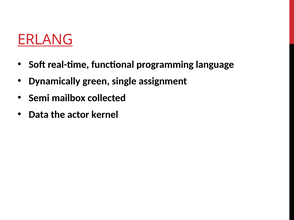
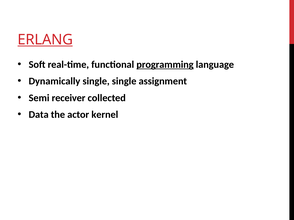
programming underline: none -> present
Dynamically green: green -> single
mailbox: mailbox -> receiver
